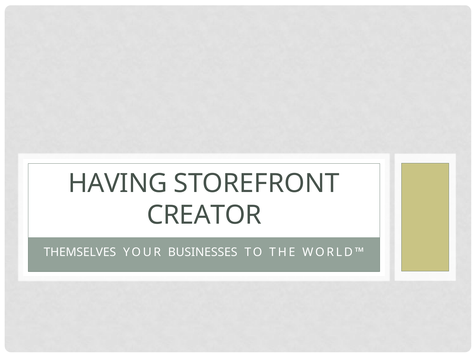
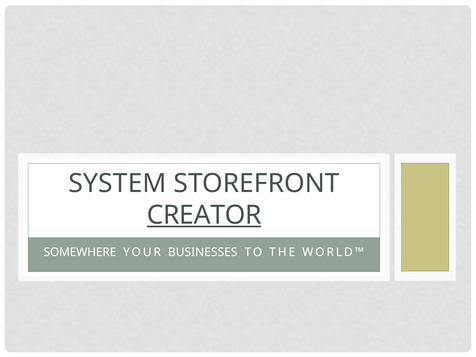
HAVING: HAVING -> SYSTEM
CREATOR underline: none -> present
THEMSELVES: THEMSELVES -> SOMEWHERE
